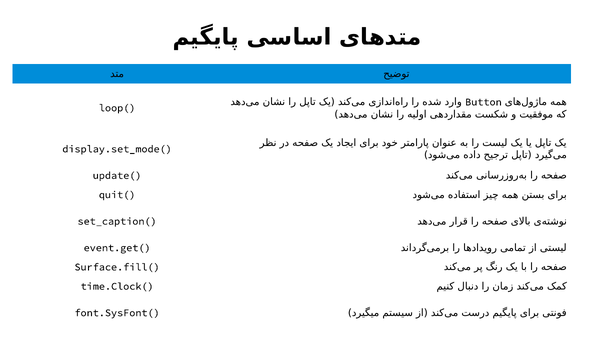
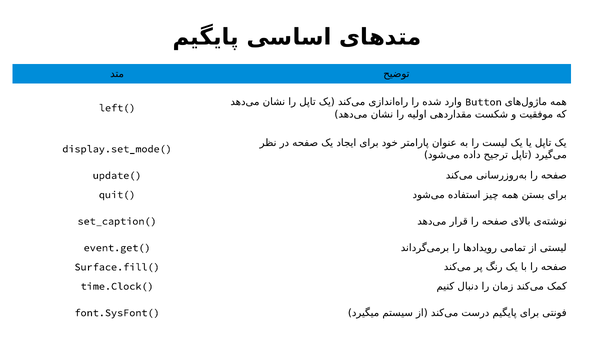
loop(: loop( -> left(
